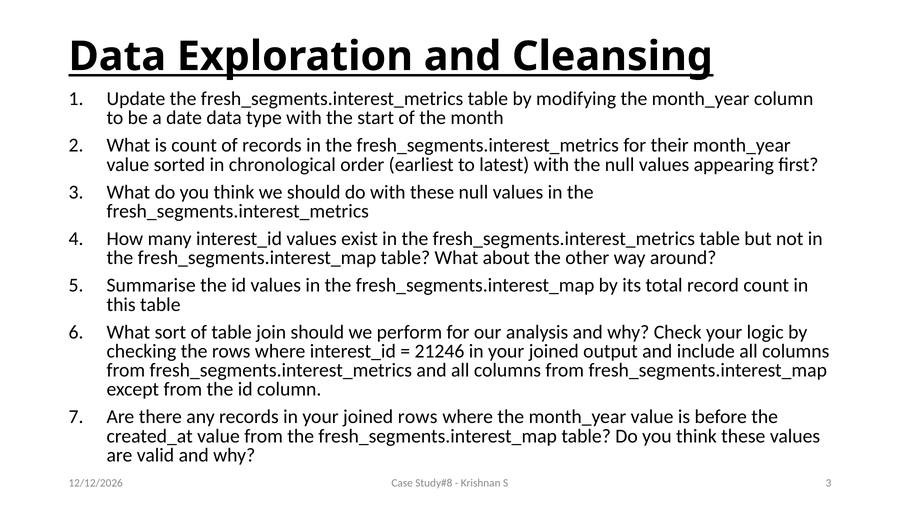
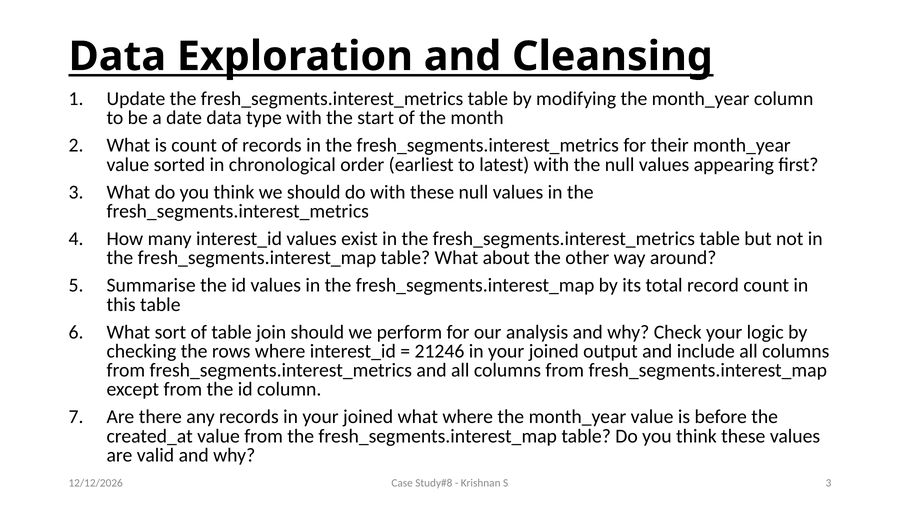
joined rows: rows -> what
